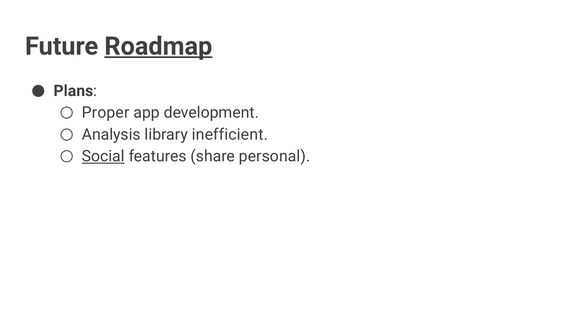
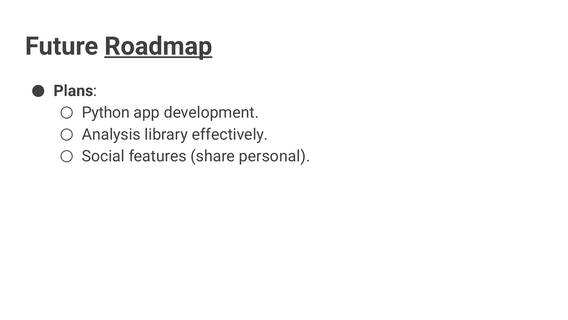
Proper: Proper -> Python
inefficient: inefficient -> effectively
Social underline: present -> none
